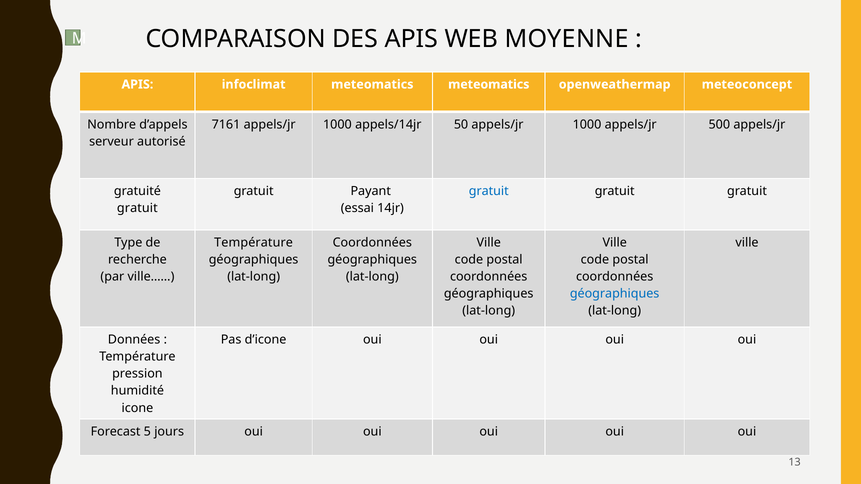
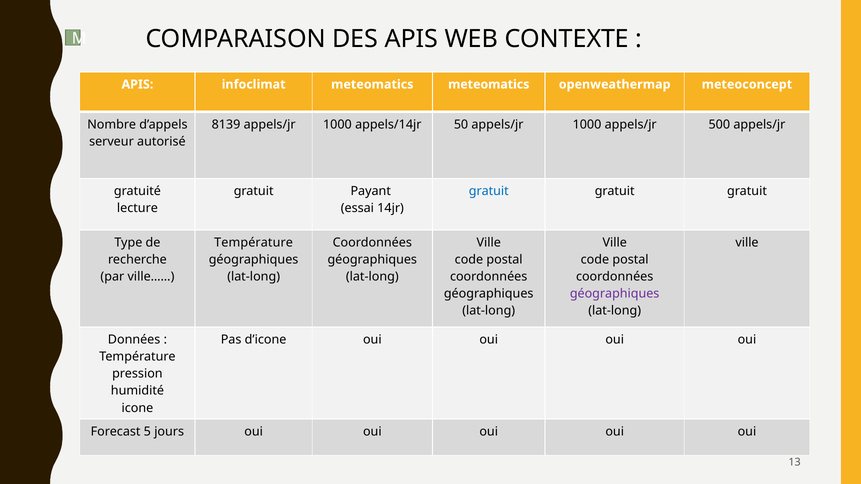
MOYENNE: MOYENNE -> CONTEXTE
7161: 7161 -> 8139
gratuit at (137, 208): gratuit -> lecture
géographiques at (615, 294) colour: blue -> purple
